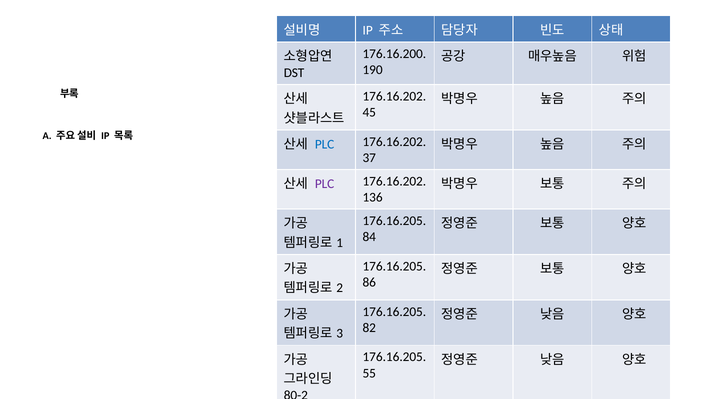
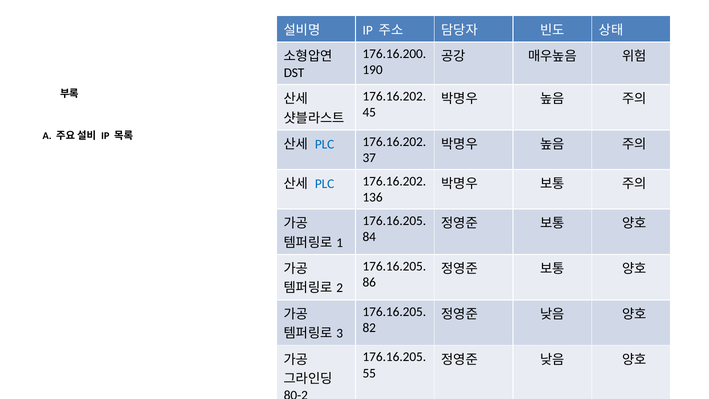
PLC at (325, 184) colour: purple -> blue
